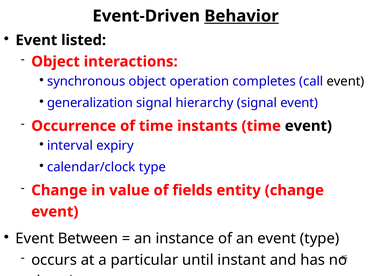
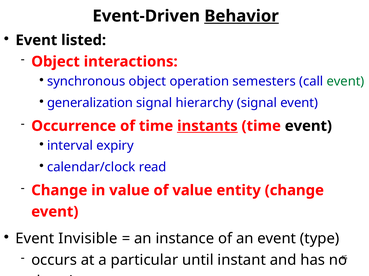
completes: completes -> semesters
event at (345, 81) colour: black -> green
instants underline: none -> present
calendar/clock type: type -> read
of fields: fields -> value
Between: Between -> Invisible
